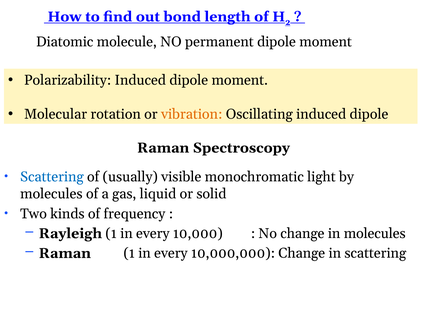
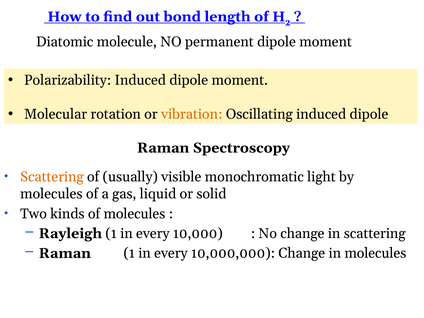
Scattering at (52, 177) colour: blue -> orange
of frequency: frequency -> molecules
in molecules: molecules -> scattering
in scattering: scattering -> molecules
